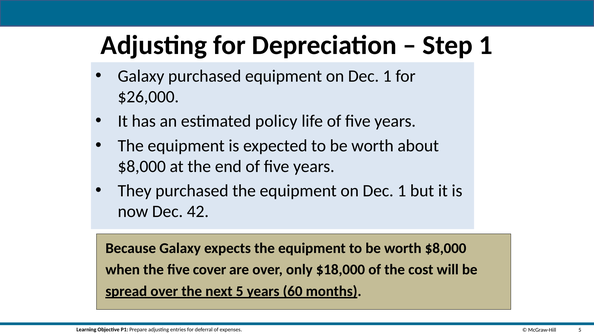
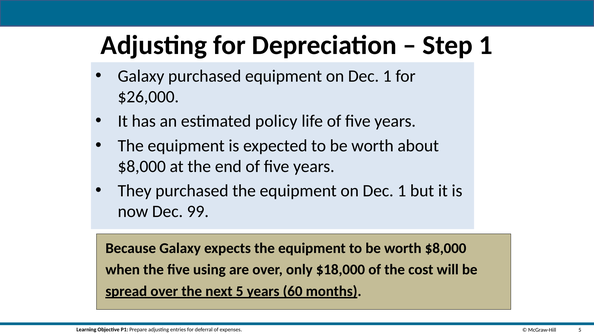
42: 42 -> 99
cover: cover -> using
